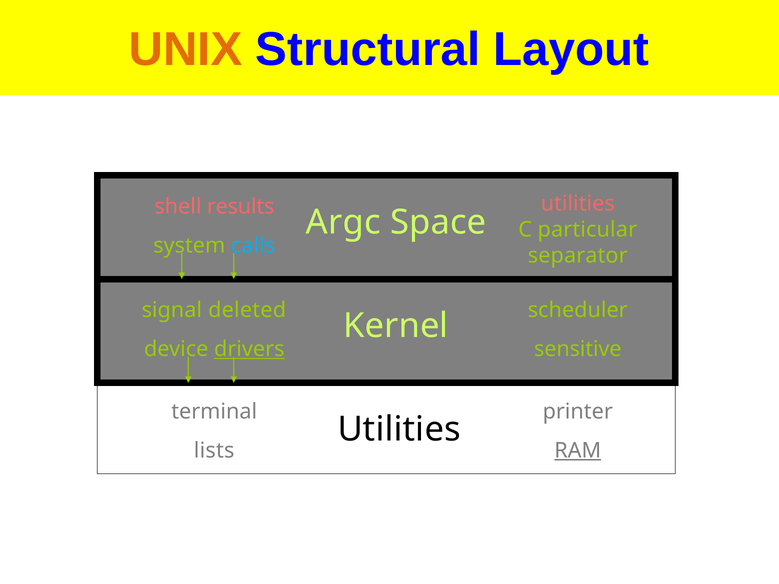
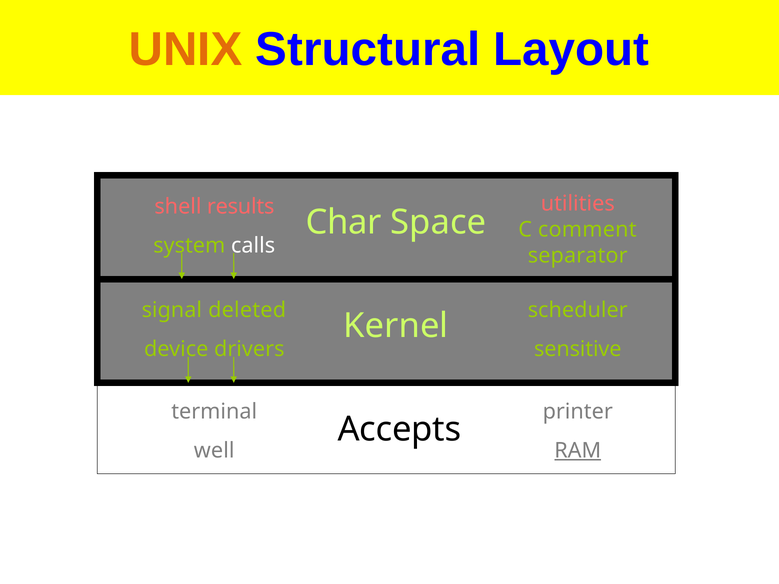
Argc: Argc -> Char
particular: particular -> comment
calls colour: light blue -> white
drivers underline: present -> none
Utilities at (399, 430): Utilities -> Accepts
lists: lists -> well
